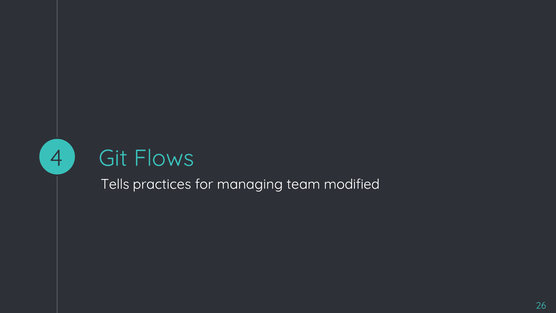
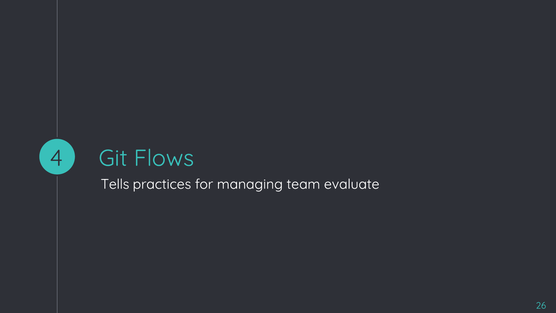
modified: modified -> evaluate
